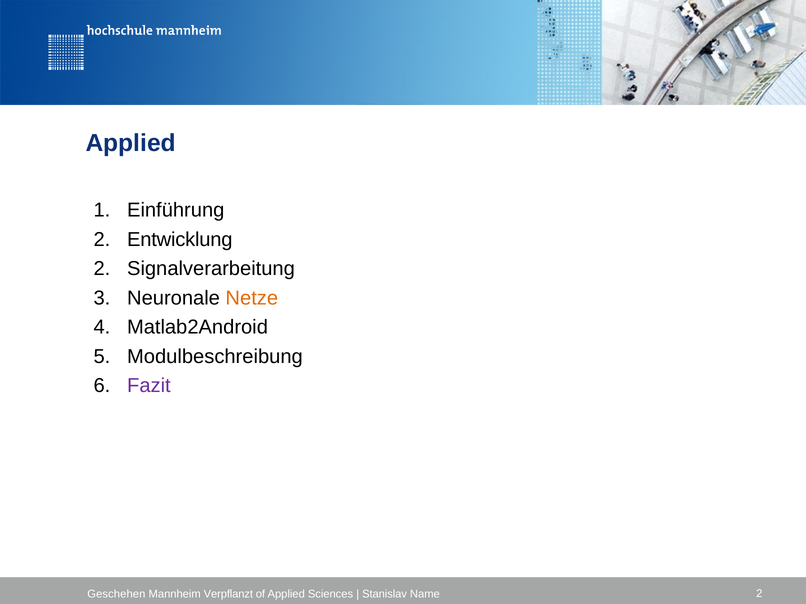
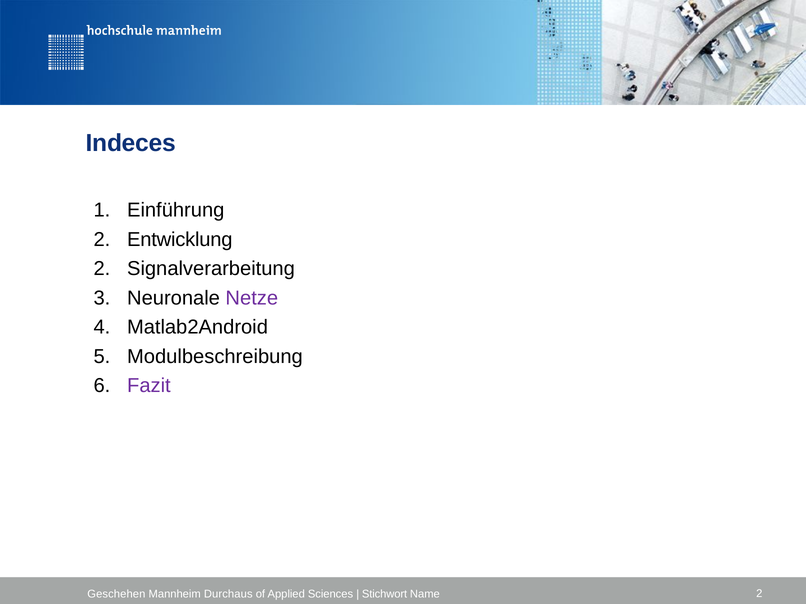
Applied at (131, 143): Applied -> Indeces
Netze colour: orange -> purple
Verpflanzt: Verpflanzt -> Durchaus
Stanislav: Stanislav -> Stichwort
